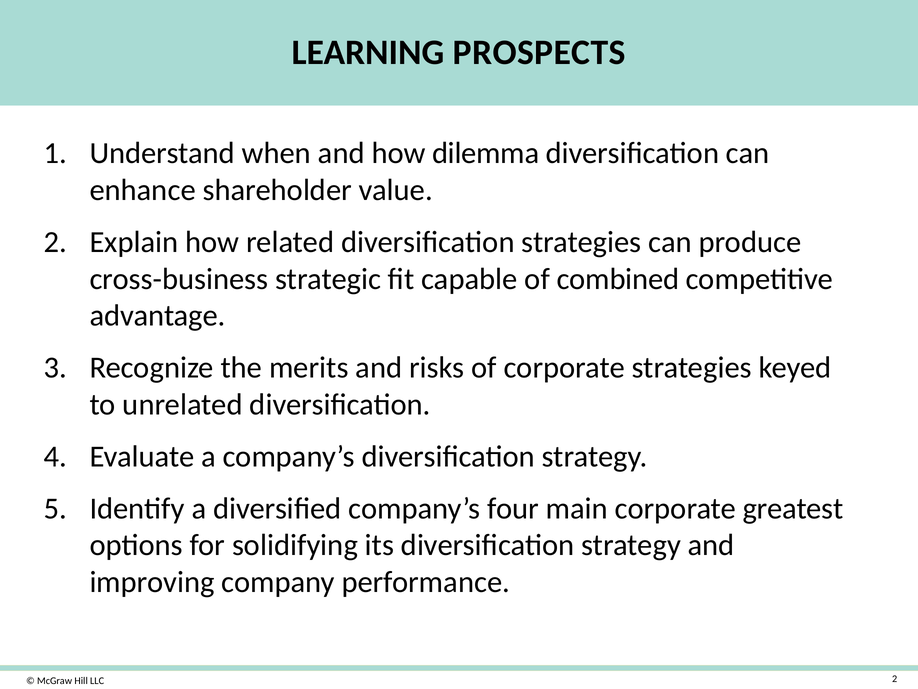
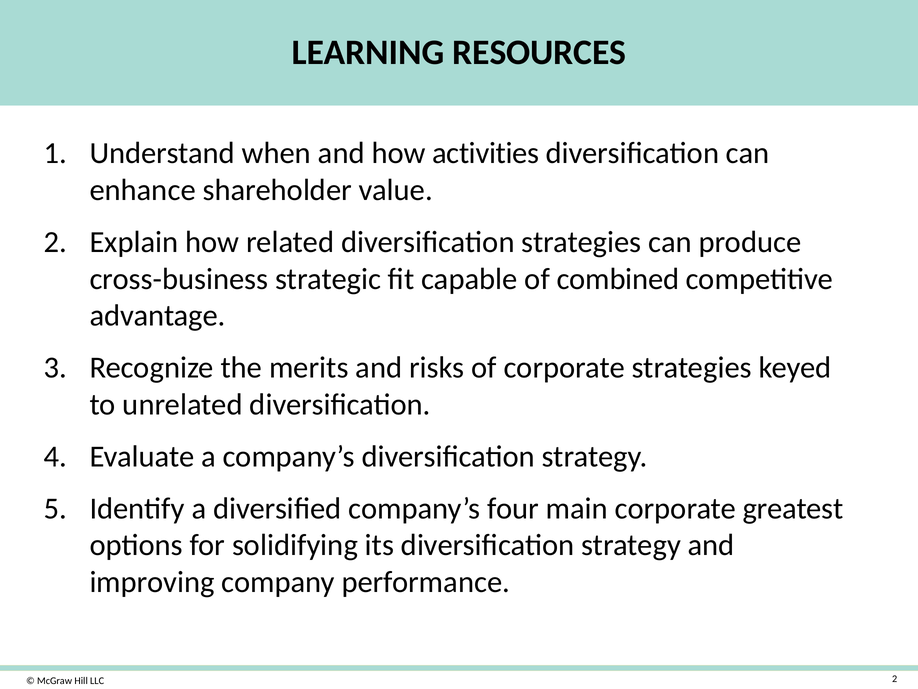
PROSPECTS: PROSPECTS -> RESOURCES
dilemma: dilemma -> activities
